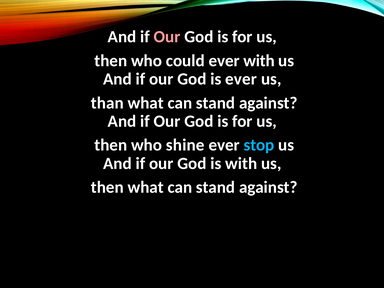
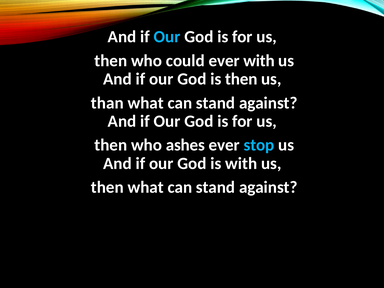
Our at (167, 37) colour: pink -> light blue
is ever: ever -> then
shine: shine -> ashes
